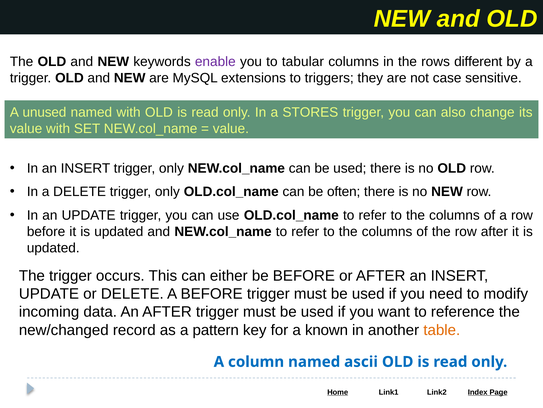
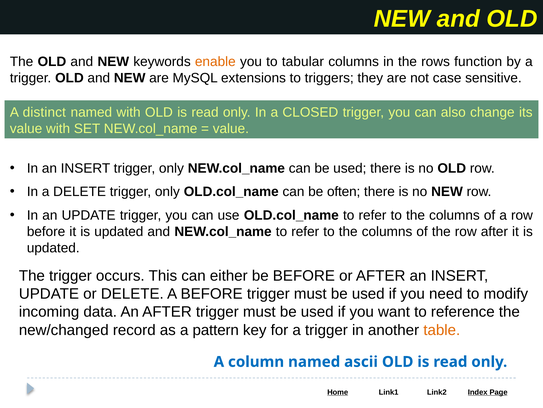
enable colour: purple -> orange
different: different -> function
unused: unused -> distinct
STORES: STORES -> CLOSED
for a known: known -> trigger
